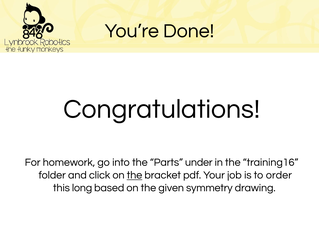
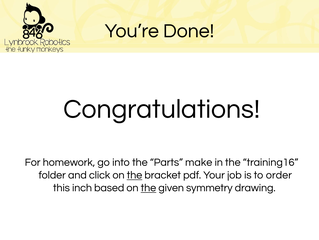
under: under -> make
long: long -> inch
the at (148, 187) underline: none -> present
